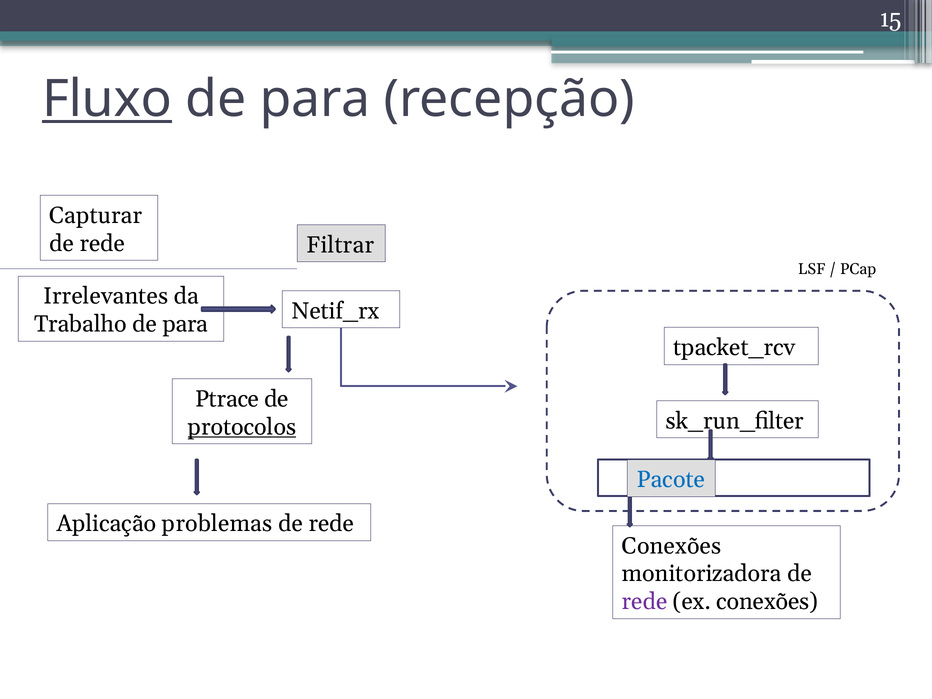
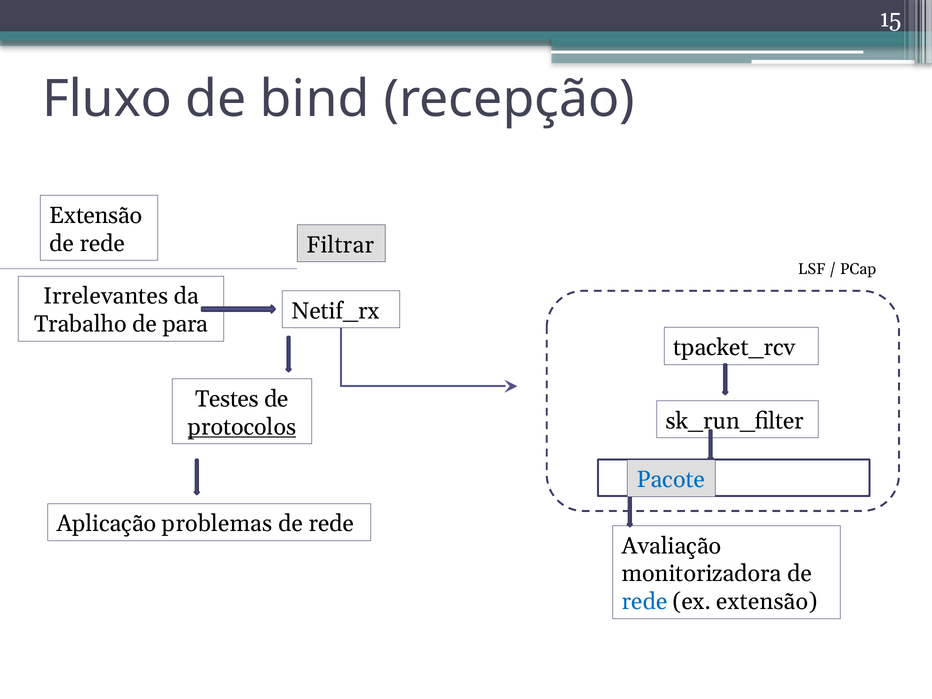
Fluxo underline: present -> none
para at (315, 99): para -> bind
Capturar at (96, 216): Capturar -> Extensão
Ptrace: Ptrace -> Testes
Conexões at (672, 546): Conexões -> Avaliação
rede at (645, 602) colour: purple -> blue
ex conexões: conexões -> extensão
